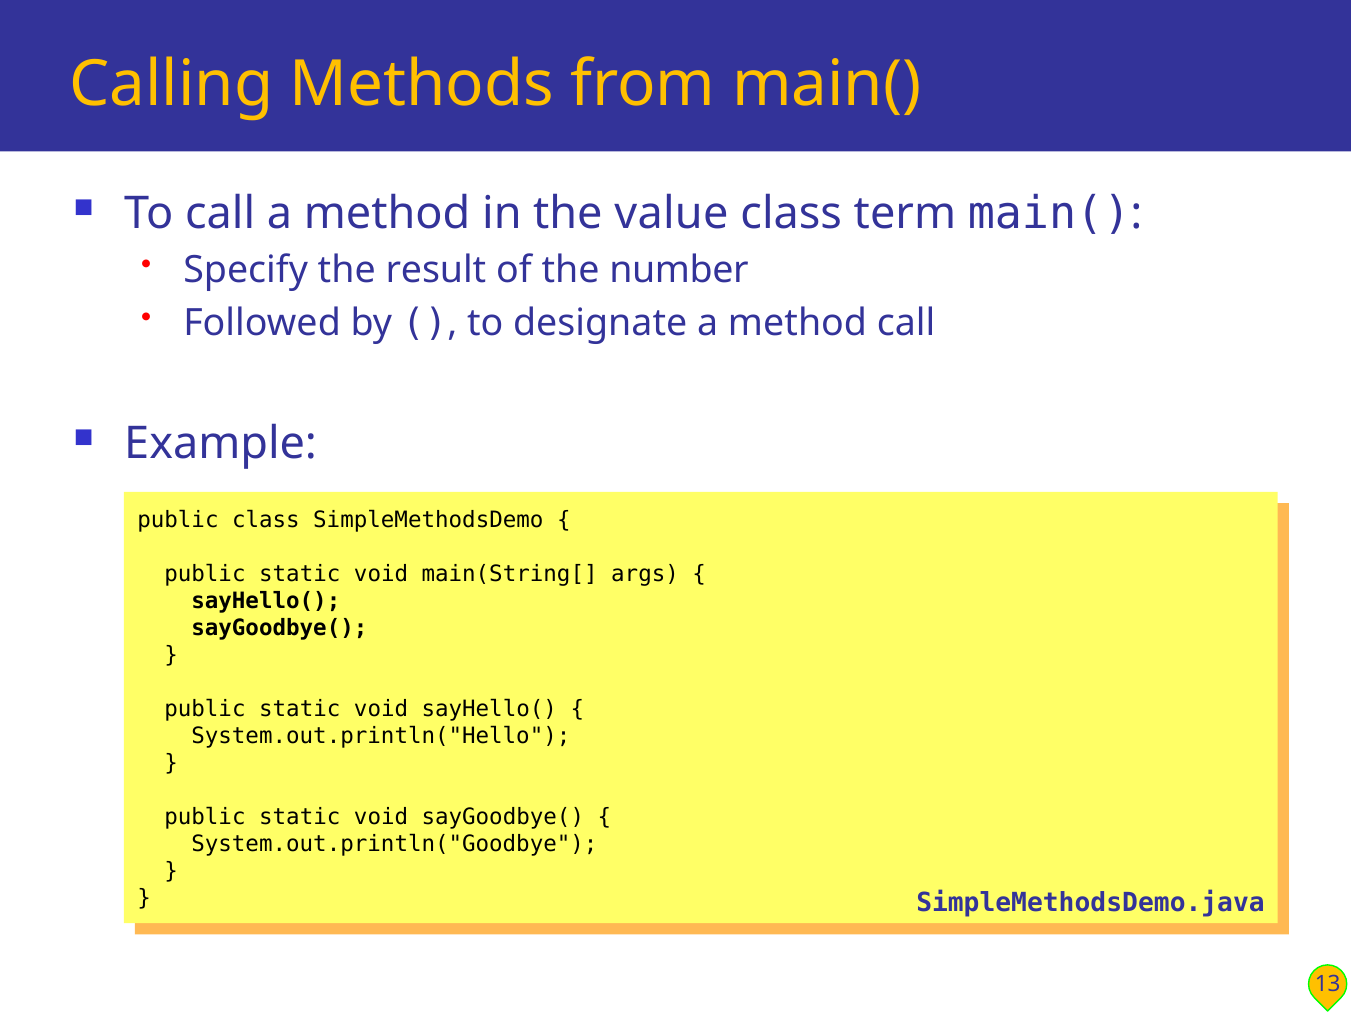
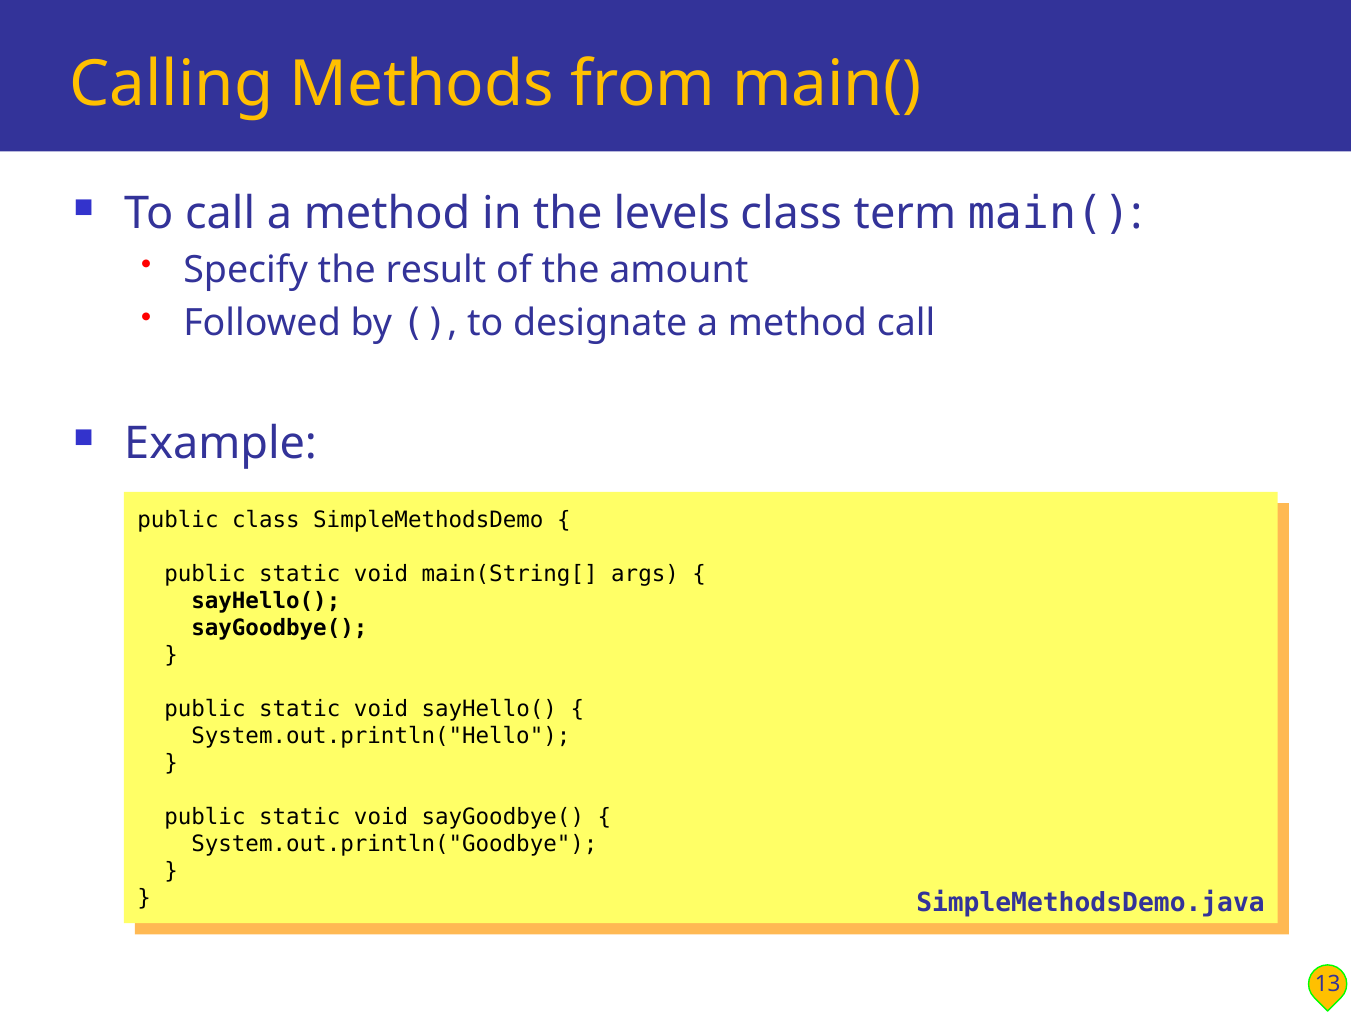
value: value -> levels
number: number -> amount
